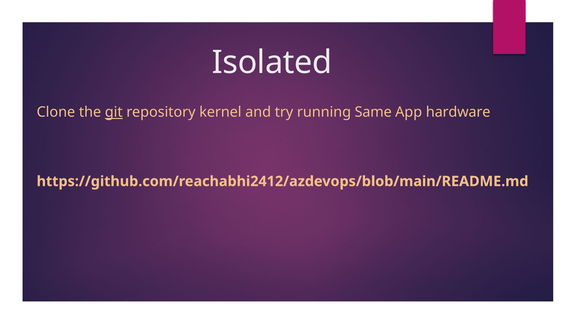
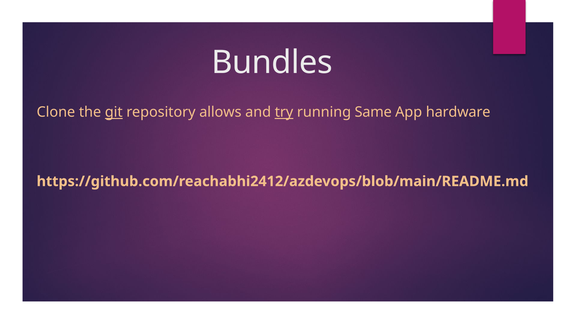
Isolated: Isolated -> Bundles
kernel: kernel -> allows
try underline: none -> present
